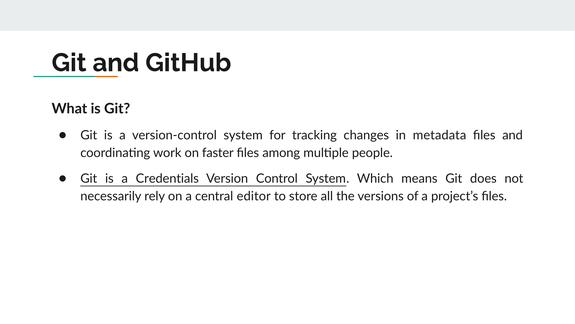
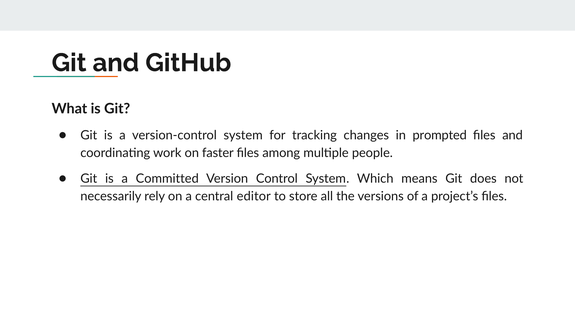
metadata: metadata -> prompted
Credentials: Credentials -> Committed
